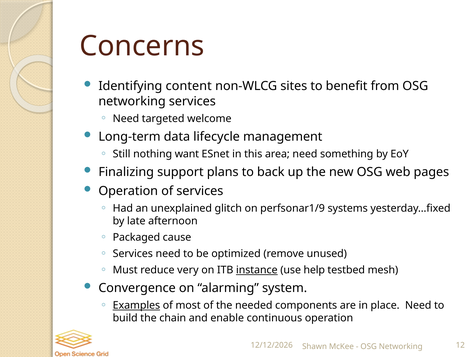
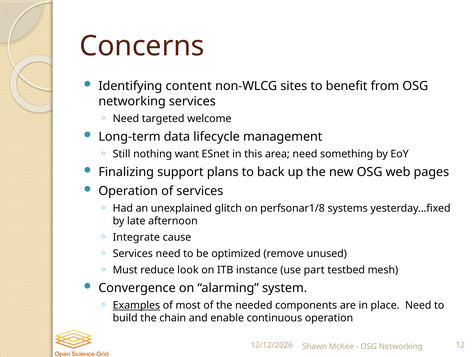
perfsonar1/9: perfsonar1/9 -> perfsonar1/8
Packaged: Packaged -> Integrate
very: very -> look
instance underline: present -> none
help: help -> part
